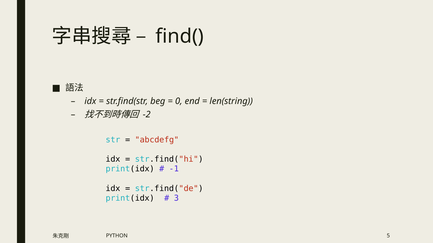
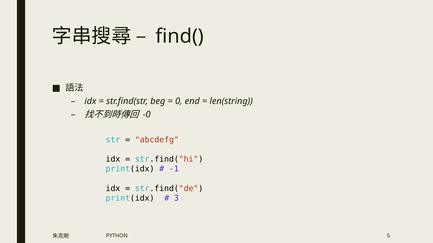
-2: -2 -> -0
